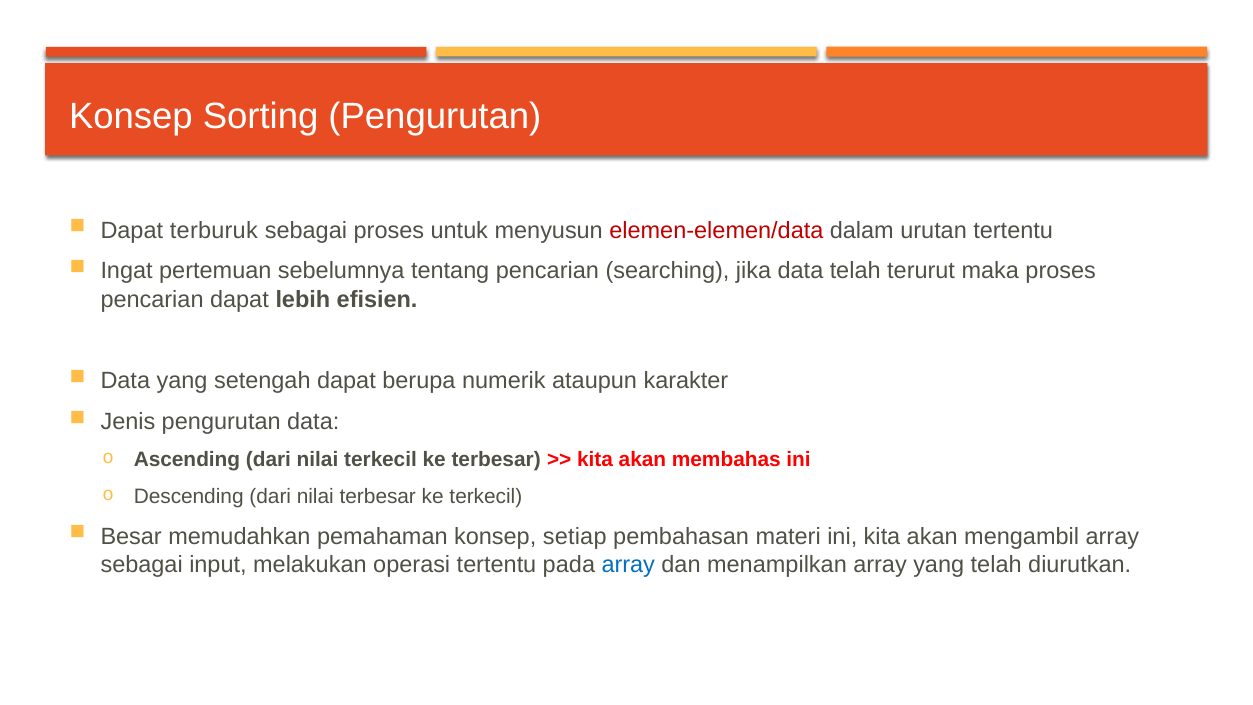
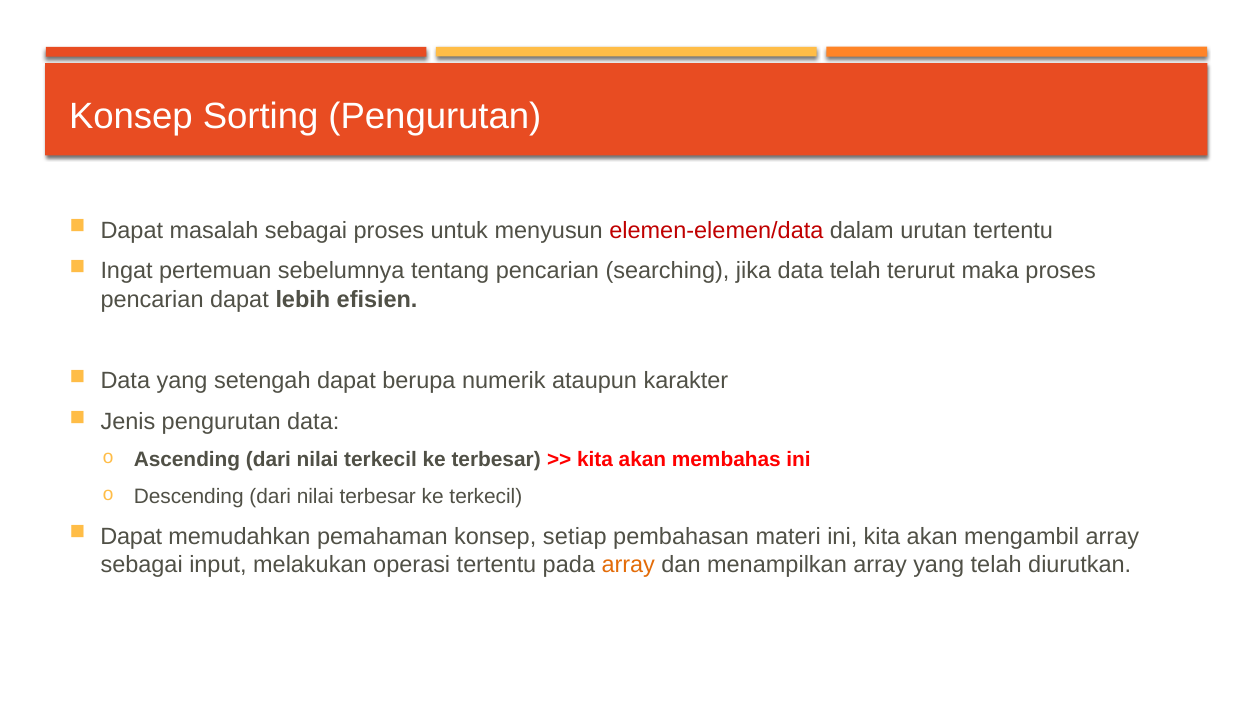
terburuk: terburuk -> masalah
Besar at (131, 536): Besar -> Dapat
array at (628, 564) colour: blue -> orange
